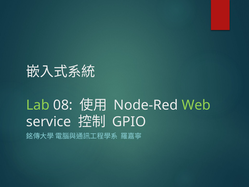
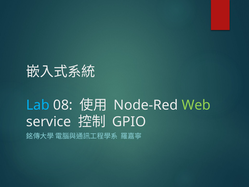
Lab colour: light green -> light blue
